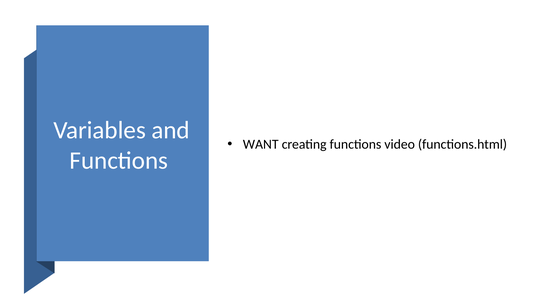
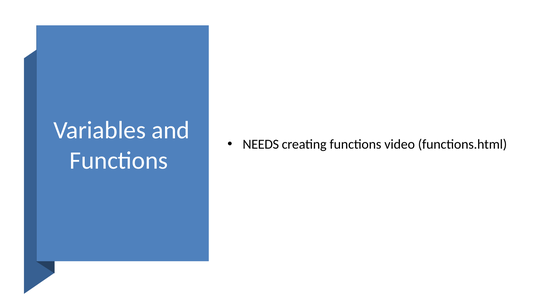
WANT: WANT -> NEEDS
